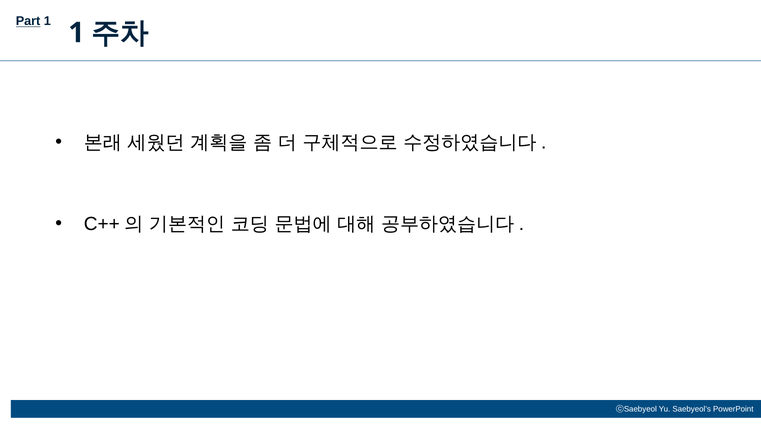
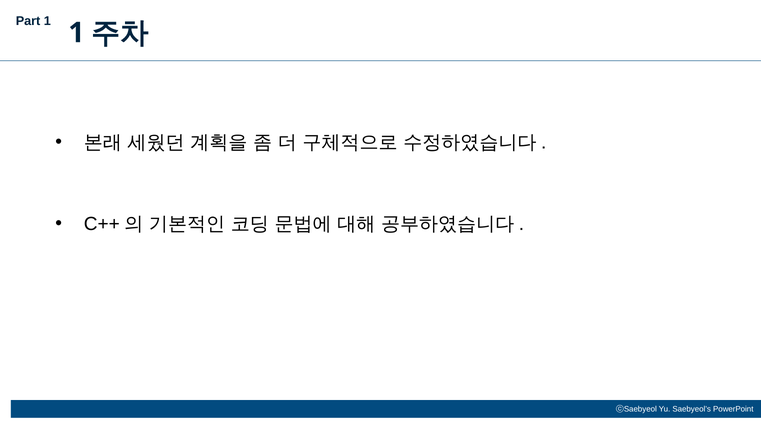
Part underline: present -> none
